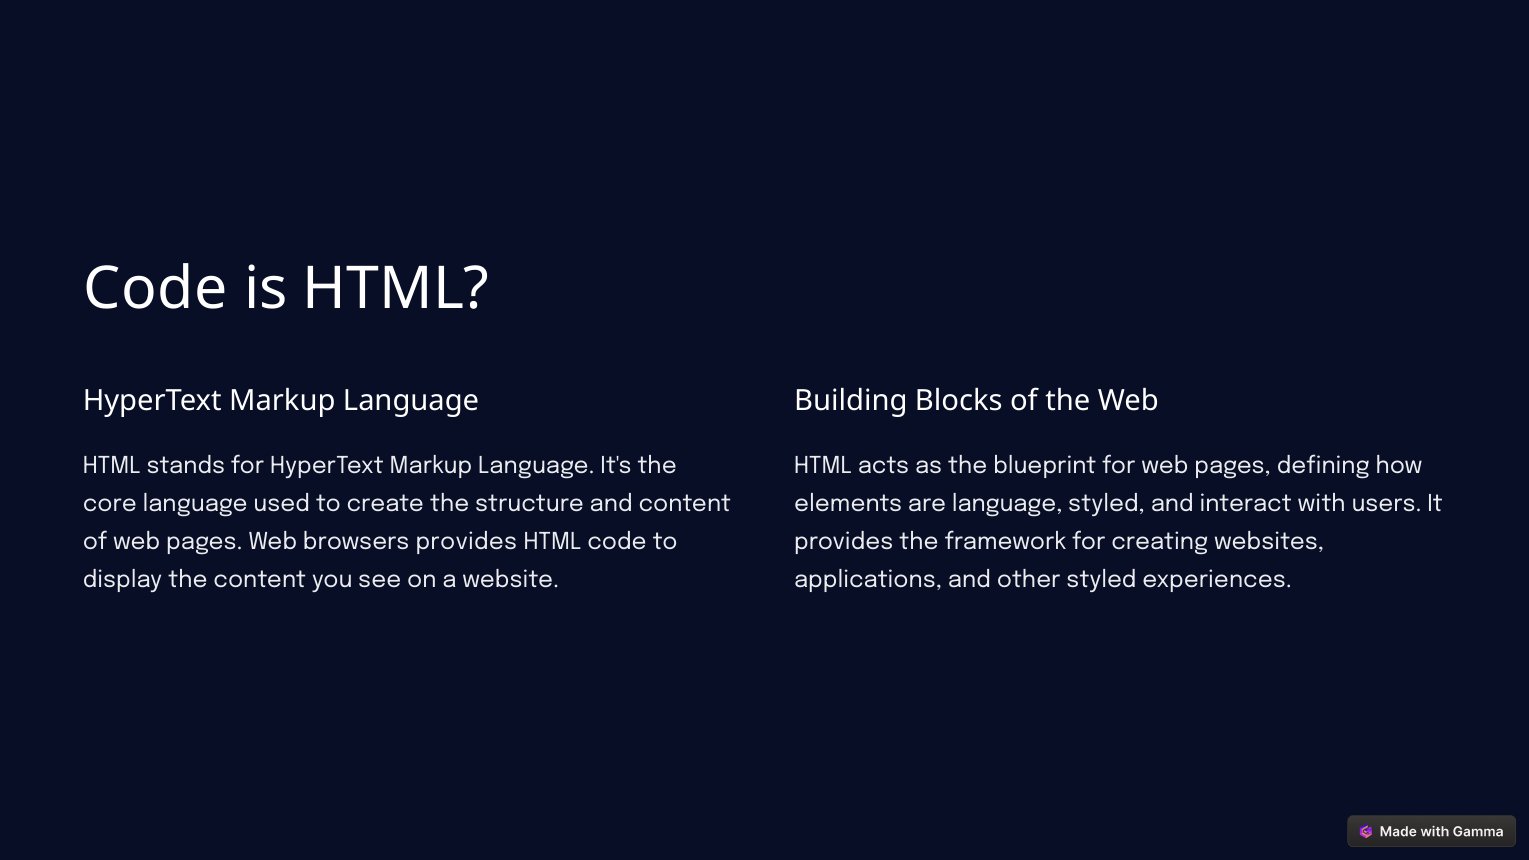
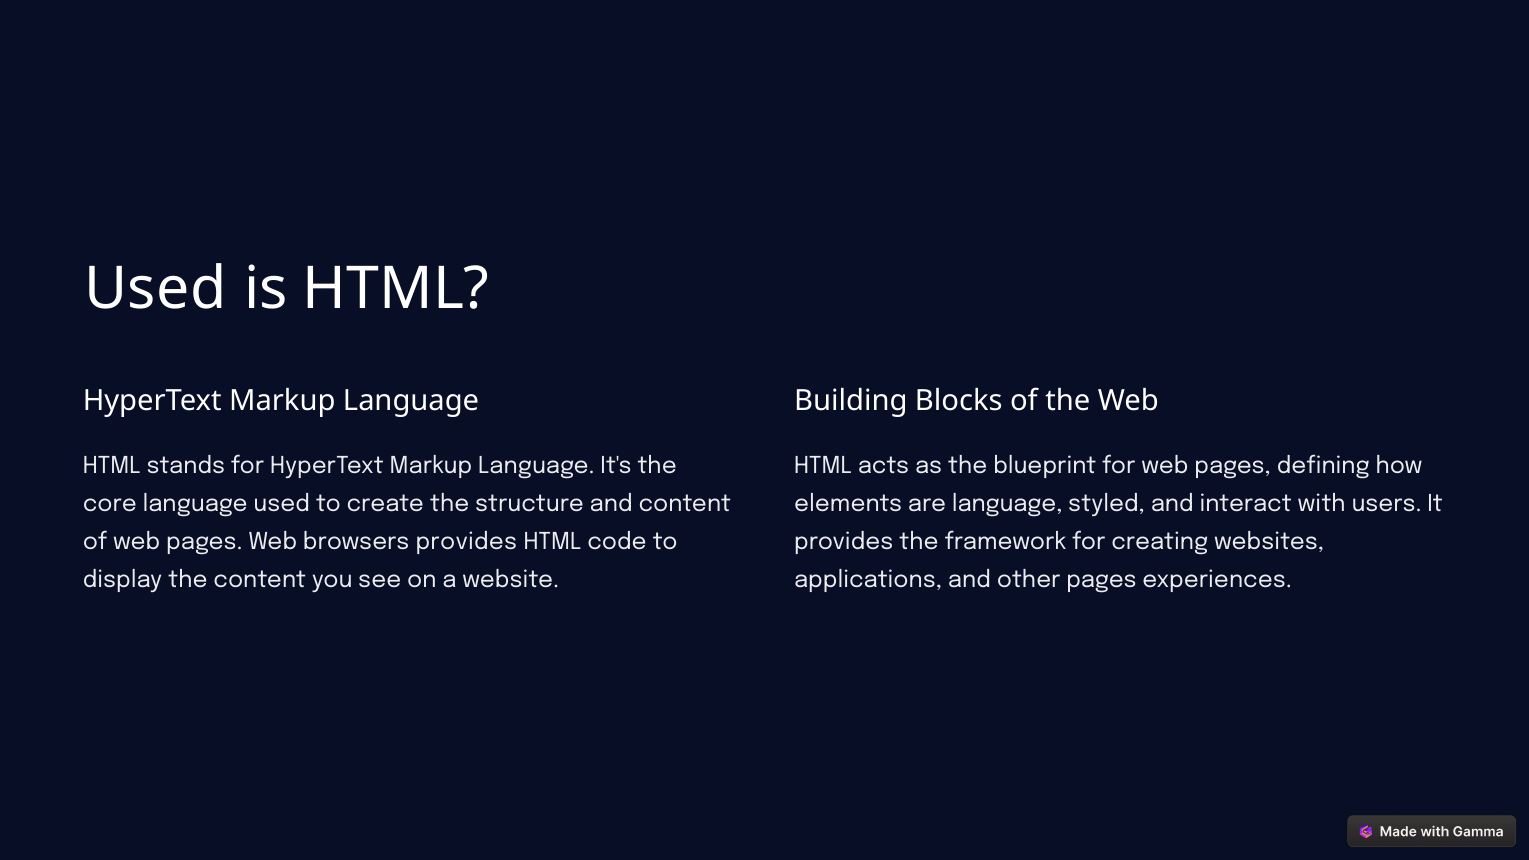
Code at (156, 289): Code -> Used
other styled: styled -> pages
